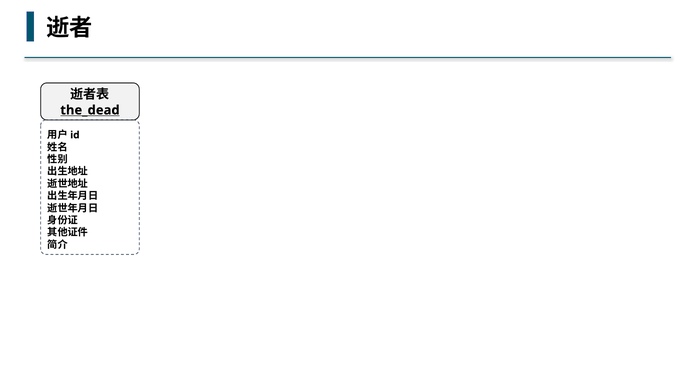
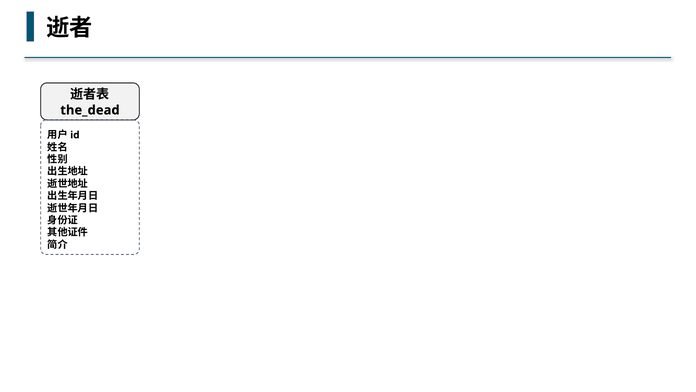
the_dead underline: present -> none
